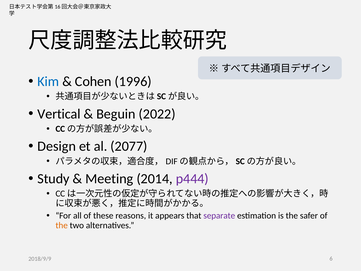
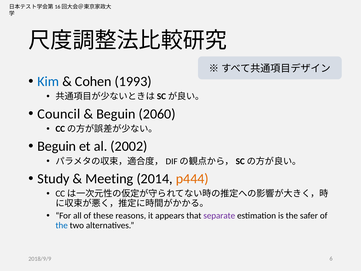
1996: 1996 -> 1993
Vertical: Vertical -> Council
2022: 2022 -> 2060
Design at (57, 146): Design -> Beguin
2077: 2077 -> 2002
p444 colour: purple -> orange
the at (62, 225) colour: orange -> blue
